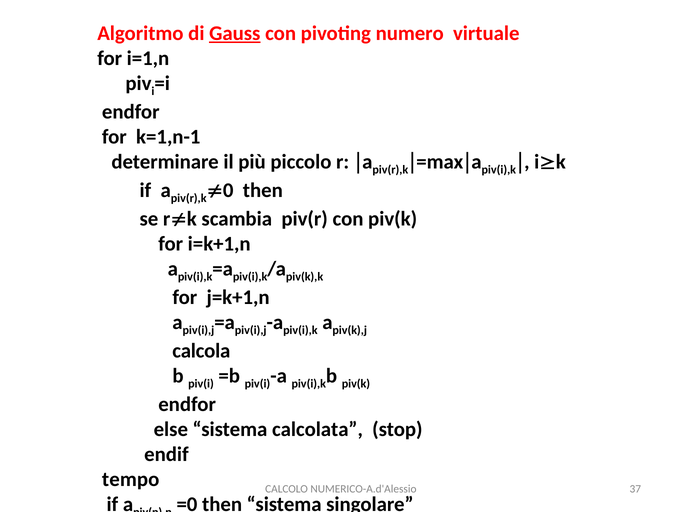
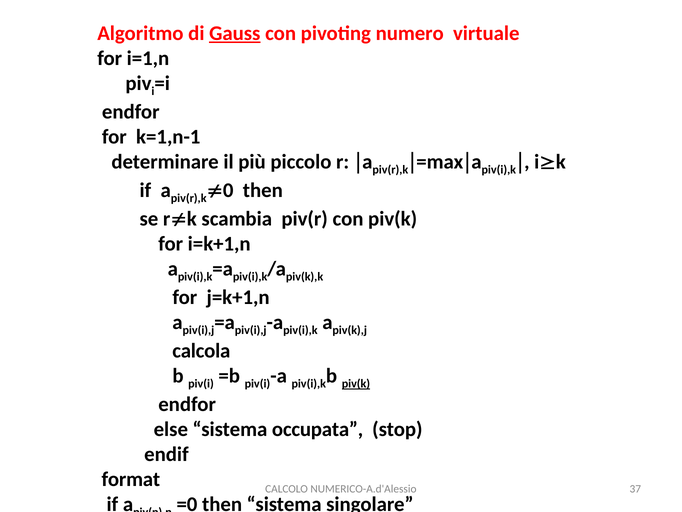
piv(k at (356, 384) underline: none -> present
calcolata: calcolata -> occupata
tempo: tempo -> format
